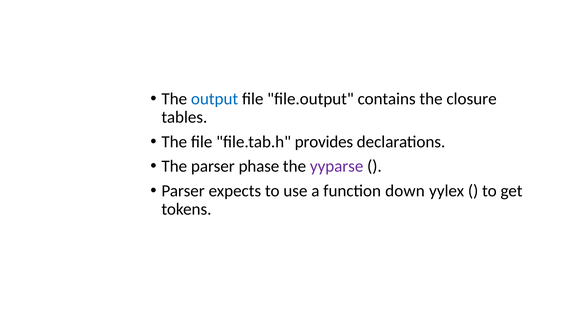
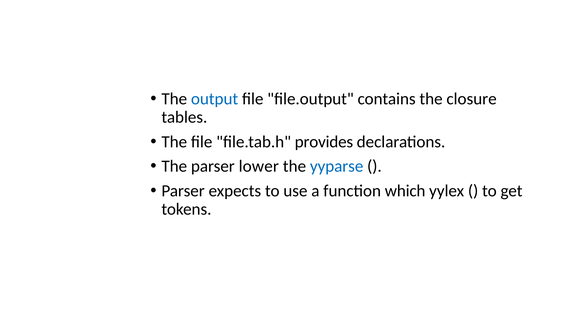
phase: phase -> lower
yyparse colour: purple -> blue
down: down -> which
